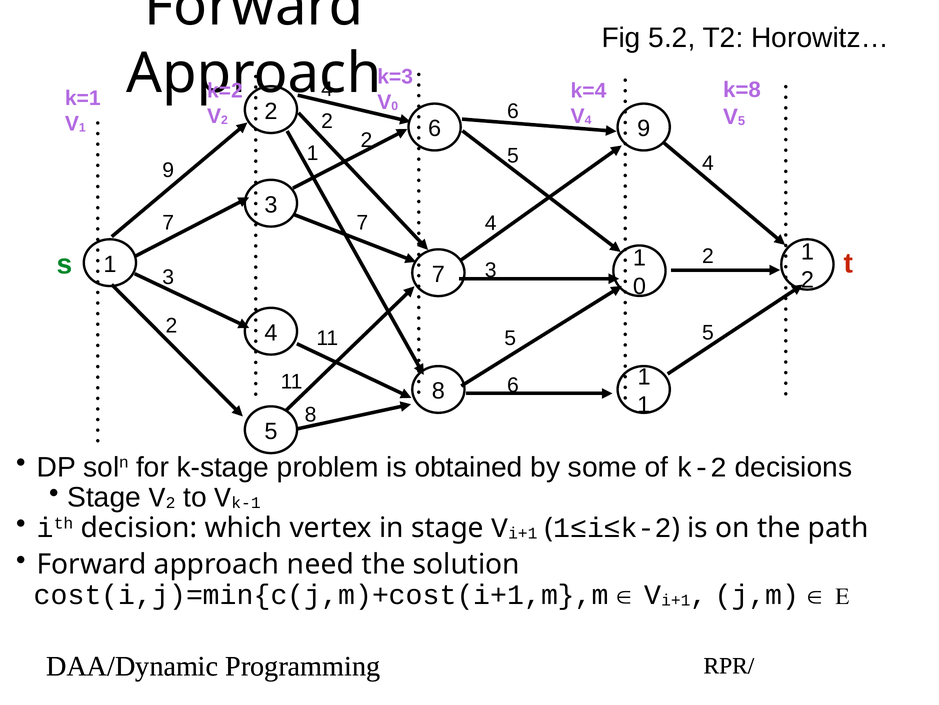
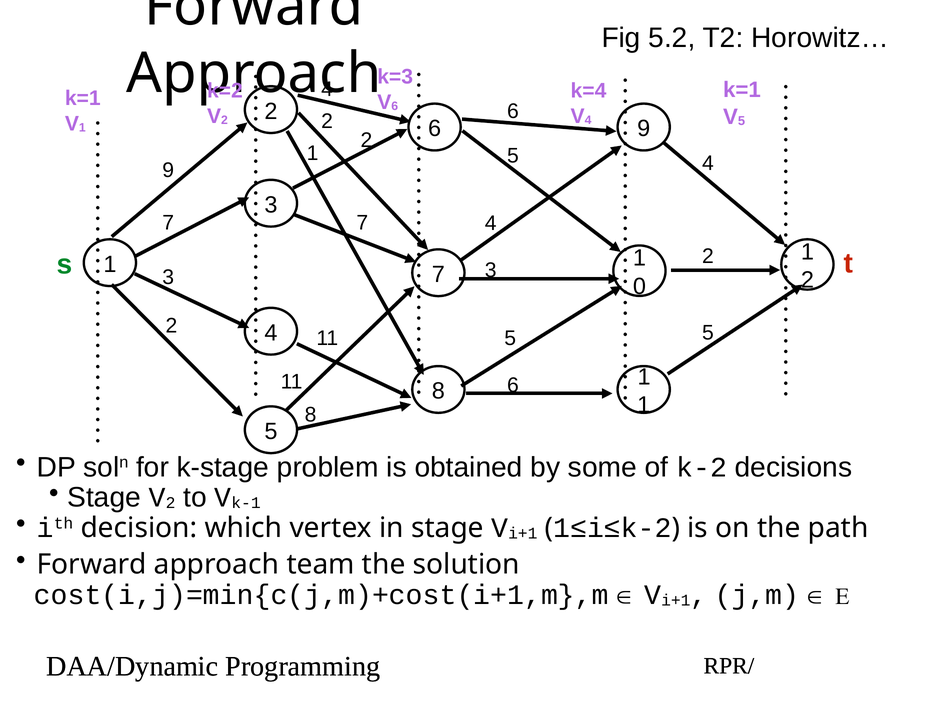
k=8 at (742, 90): k=8 -> k=1
0 at (395, 106): 0 -> 6
need: need -> team
